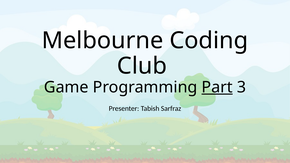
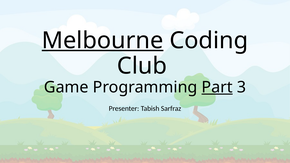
Melbourne underline: none -> present
